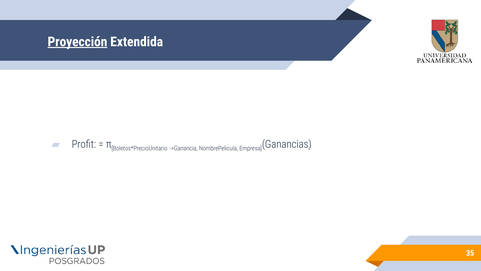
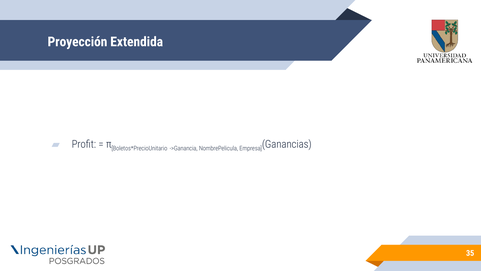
Proyección underline: present -> none
